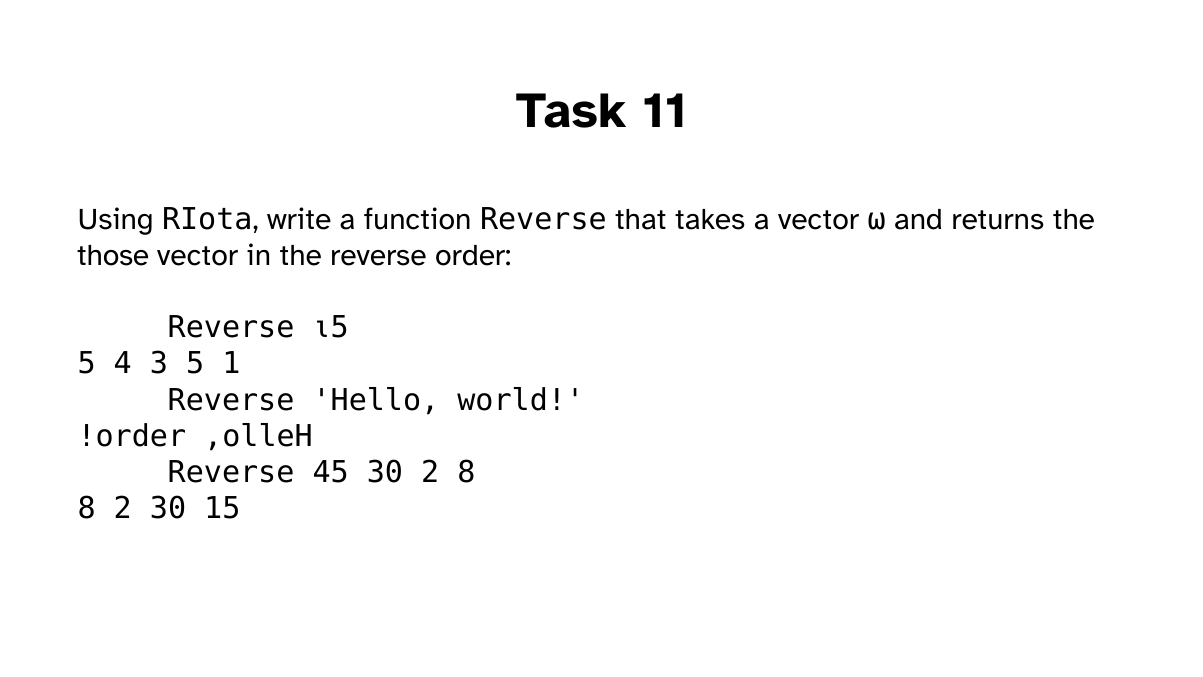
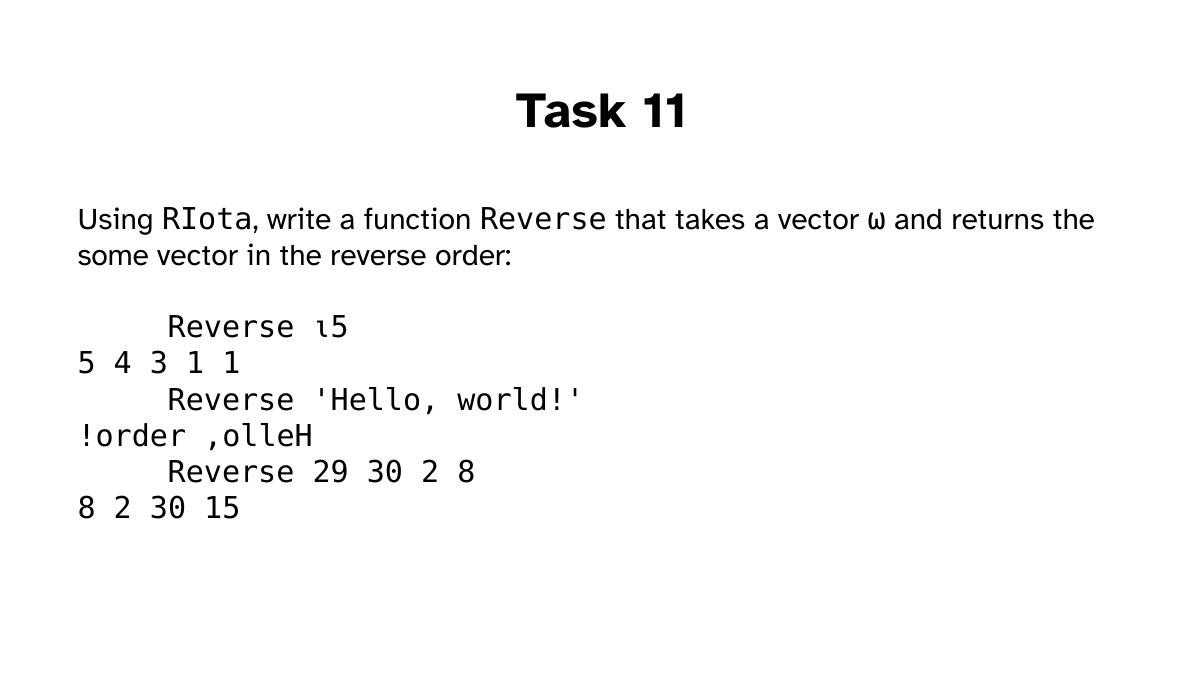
those: those -> some
3 5: 5 -> 1
45: 45 -> 29
